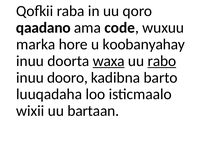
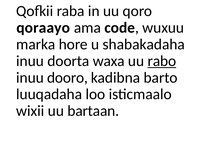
qaadano: qaadano -> qoraayo
koobanyahay: koobanyahay -> shabakadaha
waxa underline: present -> none
